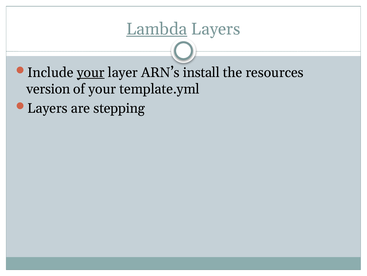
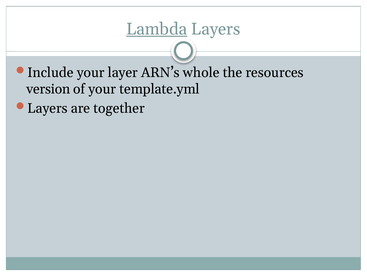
your at (91, 72) underline: present -> none
install: install -> whole
stepping: stepping -> together
